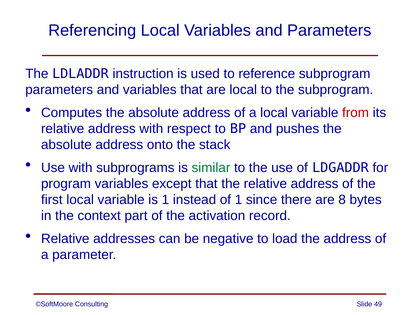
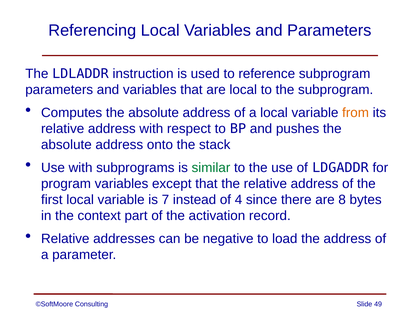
from colour: red -> orange
is 1: 1 -> 7
of 1: 1 -> 4
